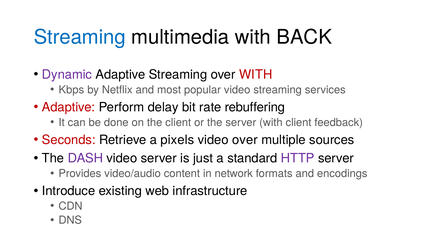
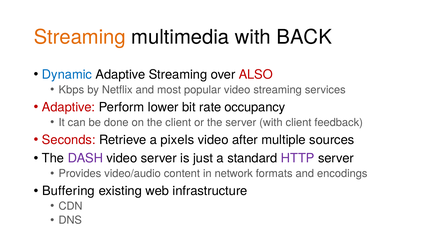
Streaming at (80, 37) colour: blue -> orange
Dynamic colour: purple -> blue
over WITH: WITH -> ALSO
delay: delay -> lower
rebuffering: rebuffering -> occupancy
video over: over -> after
Introduce: Introduce -> Buffering
